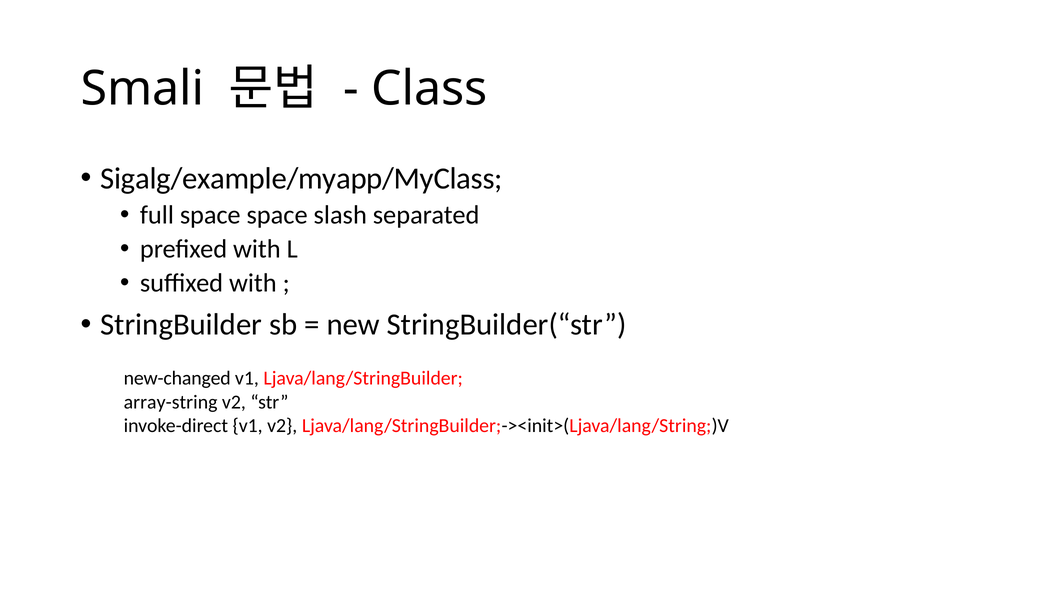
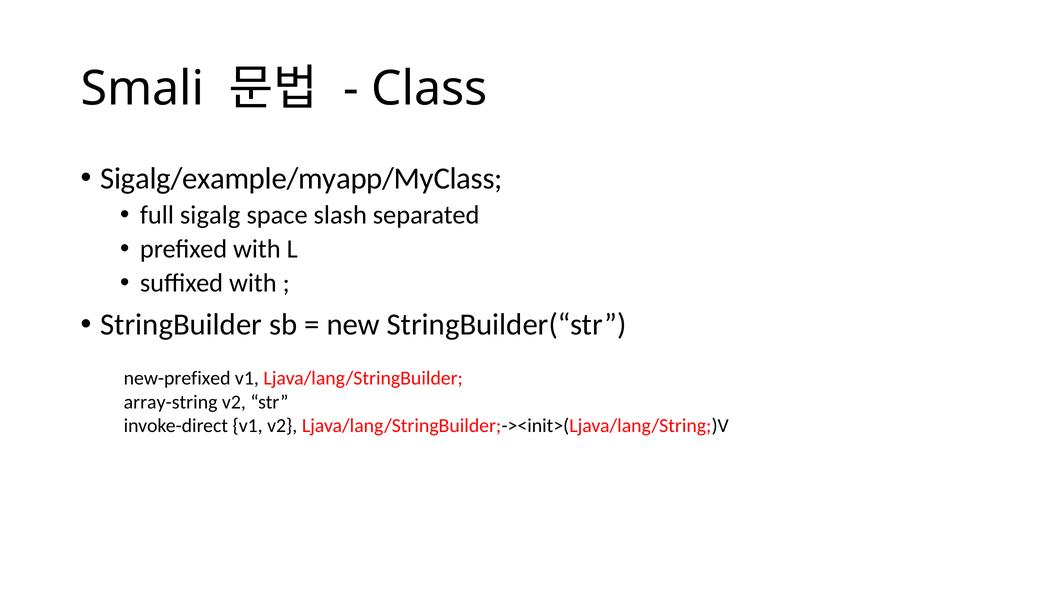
full space: space -> sigalg
new-changed: new-changed -> new-prefixed
